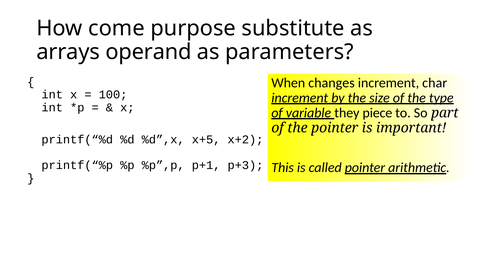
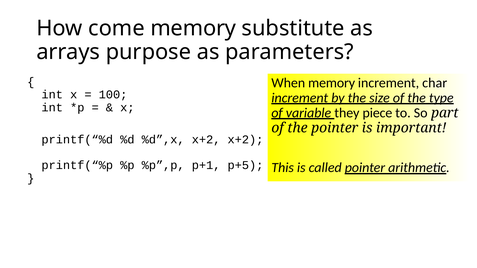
come purpose: purpose -> memory
operand: operand -> purpose
When changes: changes -> memory
%d”,x x+5: x+5 -> x+2
p+3: p+3 -> p+5
